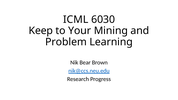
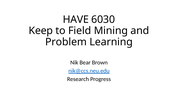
ICML: ICML -> HAVE
Your: Your -> Field
